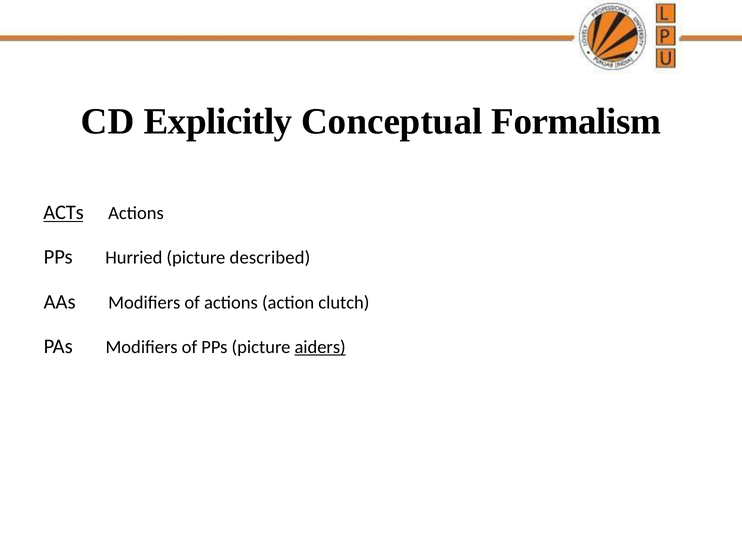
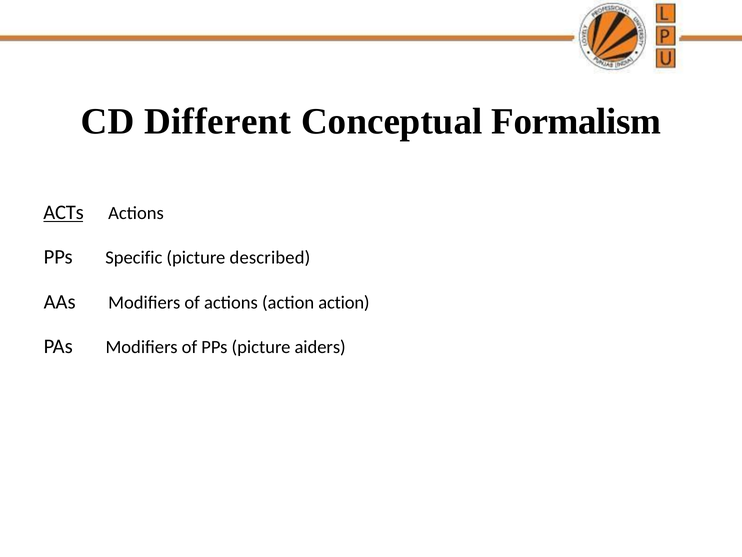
Explicitly: Explicitly -> Different
Hurried: Hurried -> Specific
action clutch: clutch -> action
aiders underline: present -> none
